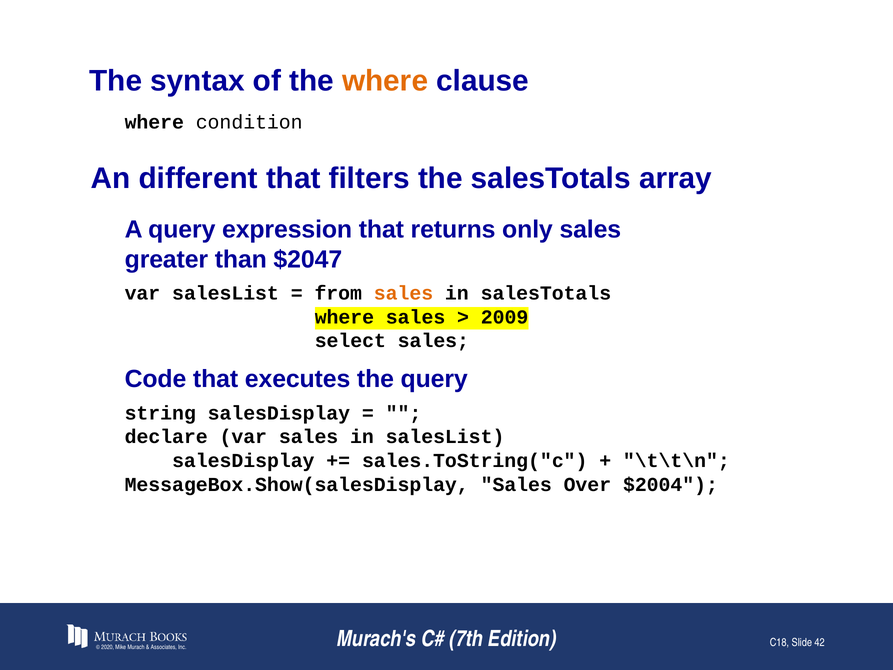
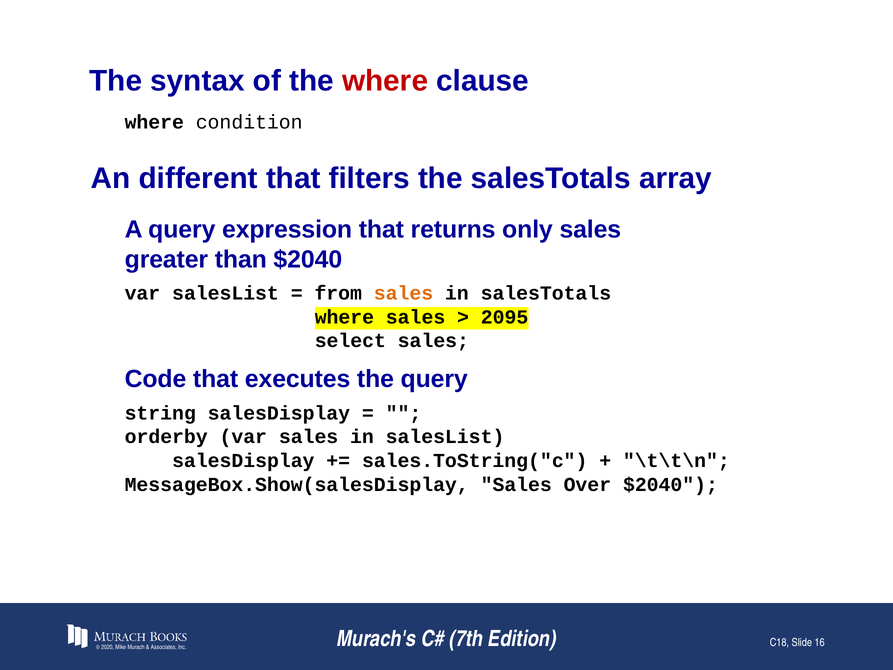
where at (385, 81) colour: orange -> red
than $2047: $2047 -> $2040
2009: 2009 -> 2095
declare: declare -> orderby
Over $2004: $2004 -> $2040
42: 42 -> 16
